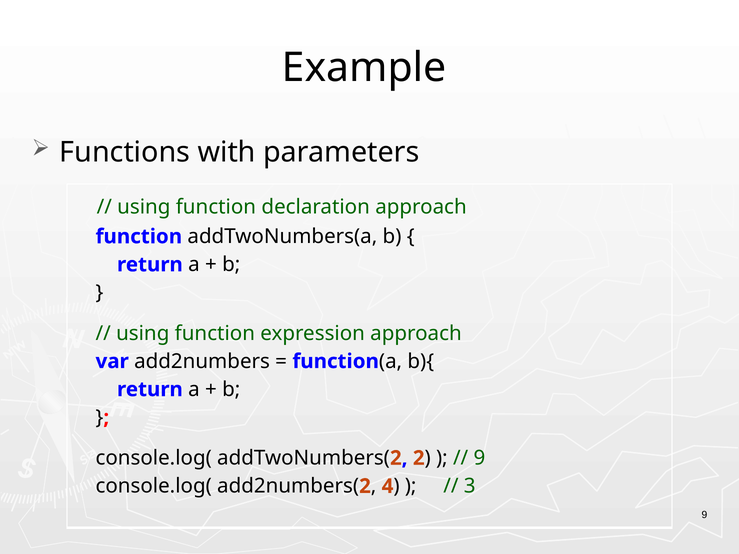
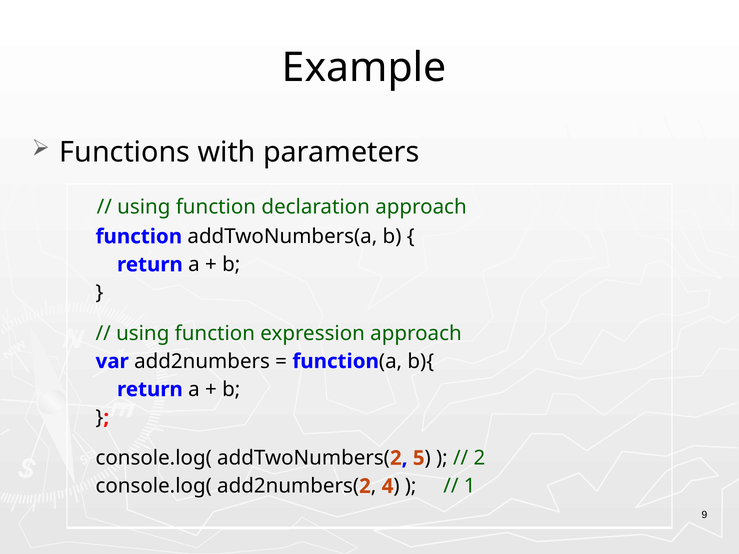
2 at (419, 458): 2 -> 5
9 at (479, 458): 9 -> 2
3: 3 -> 1
